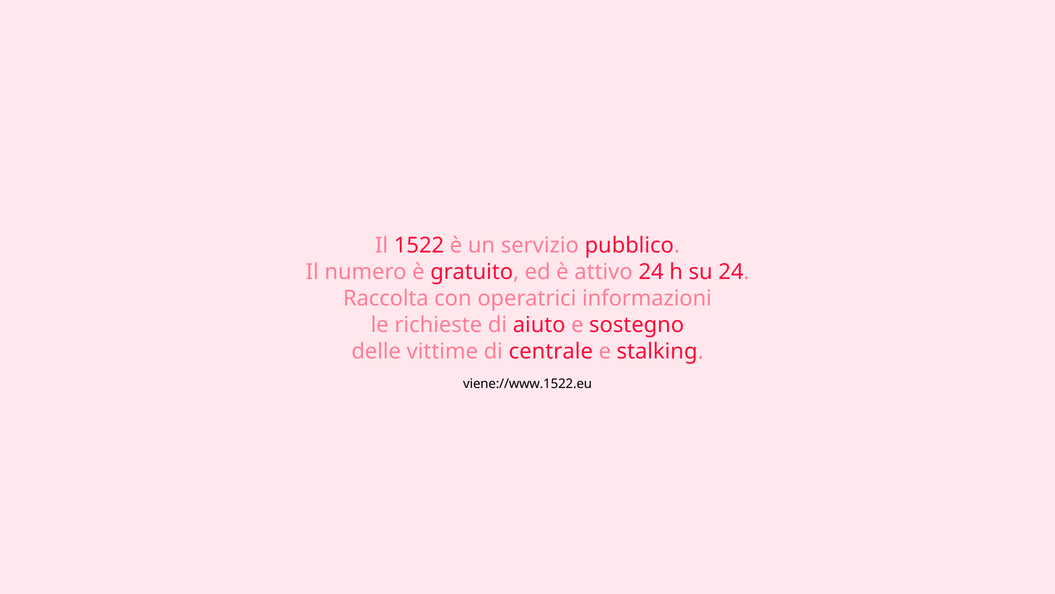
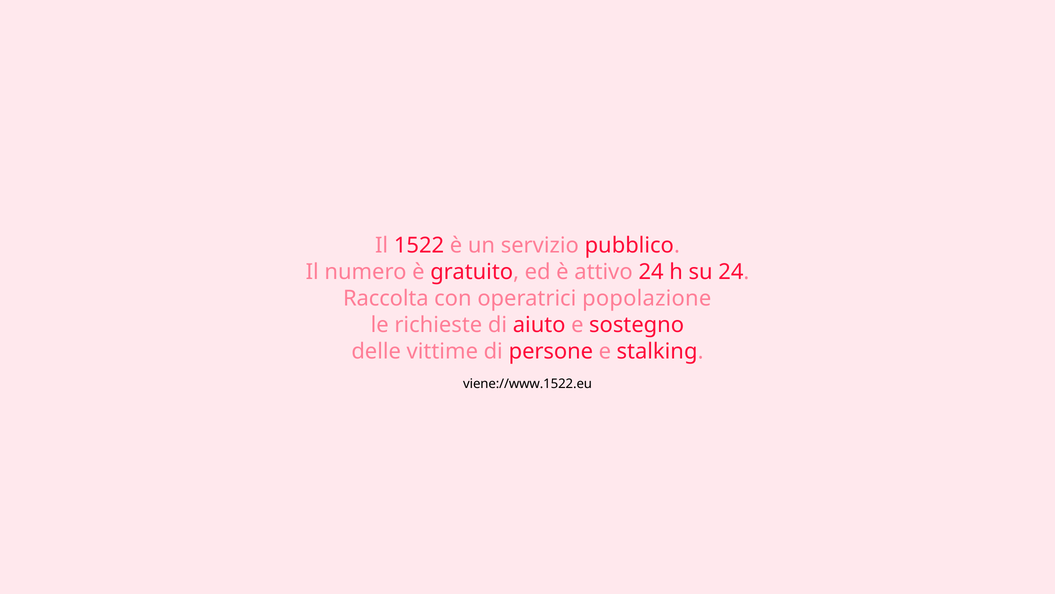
informazioni: informazioni -> popolazione
centrale: centrale -> persone
